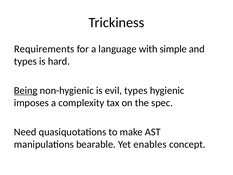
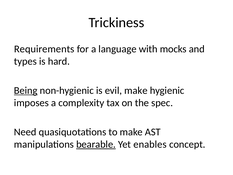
simple: simple -> mocks
evil types: types -> make
bearable underline: none -> present
